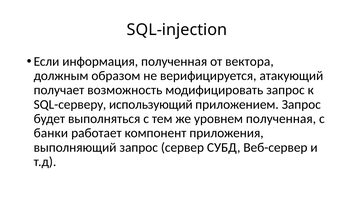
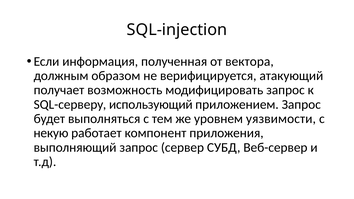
уровнем полученная: полученная -> уязвимости
банки: банки -> некую
